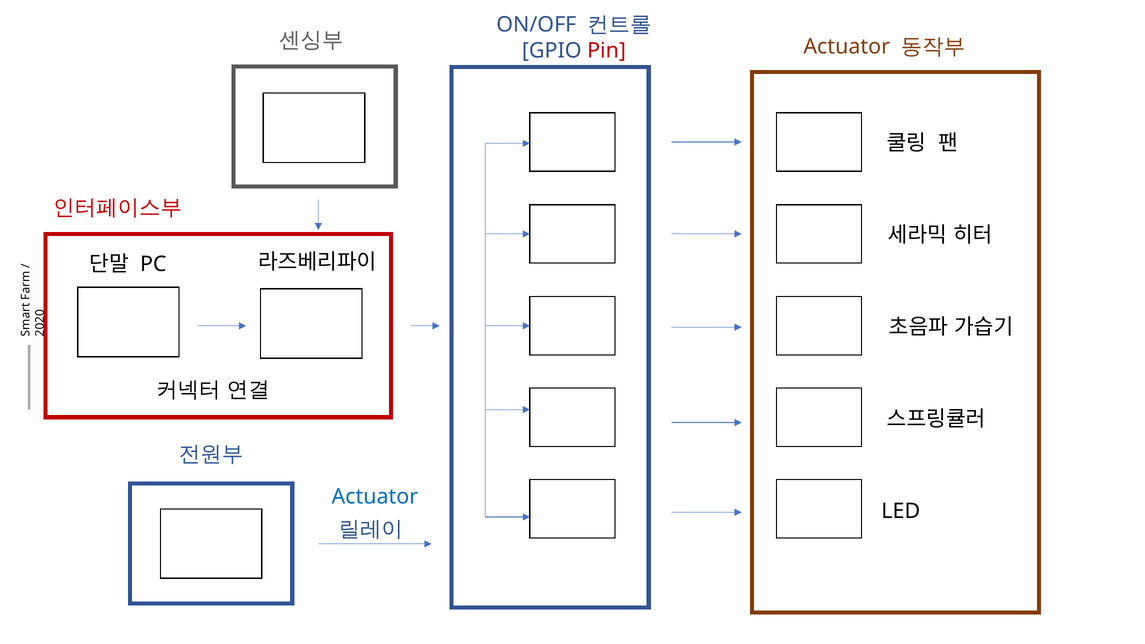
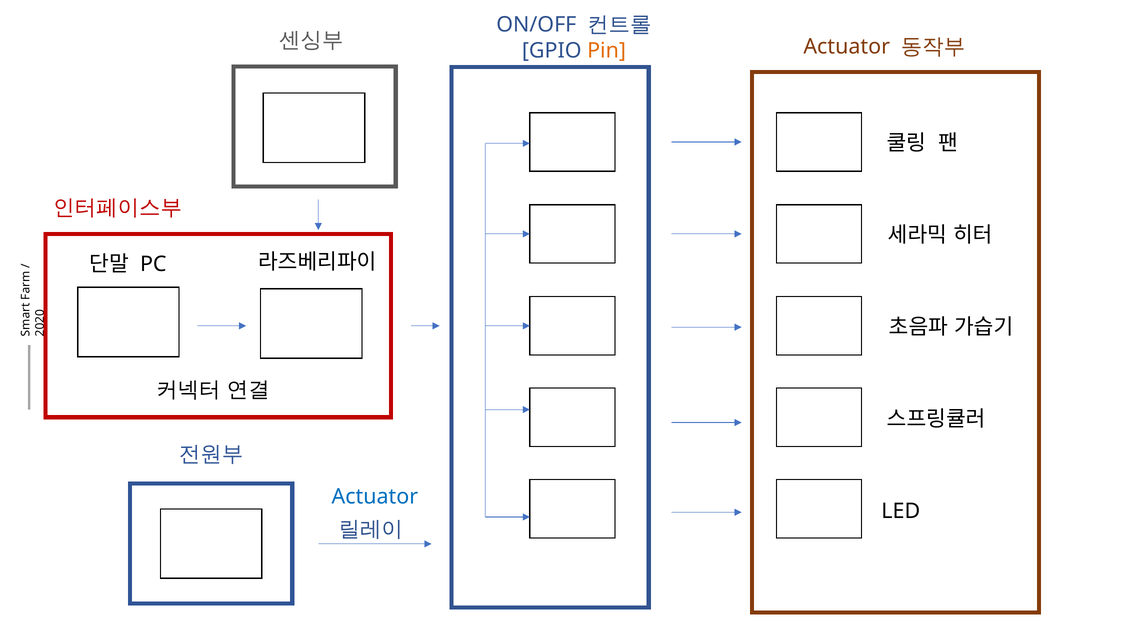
Pin colour: red -> orange
